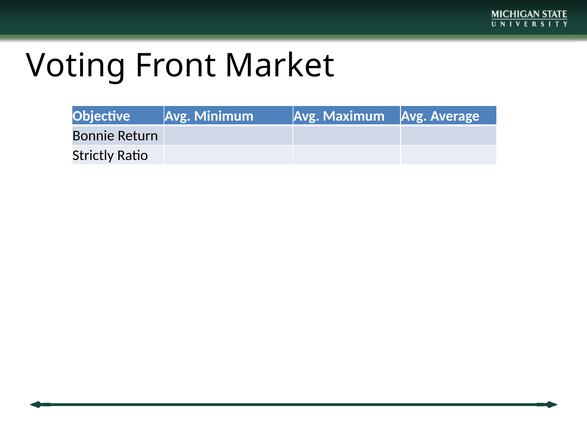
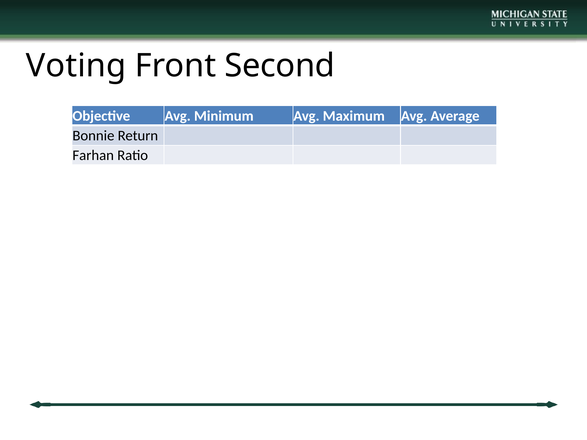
Market: Market -> Second
Strictly: Strictly -> Farhan
